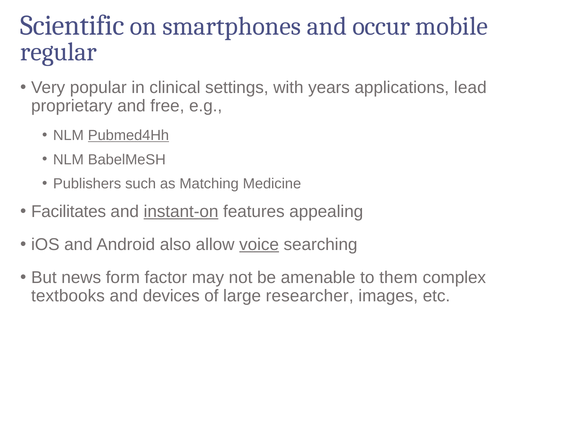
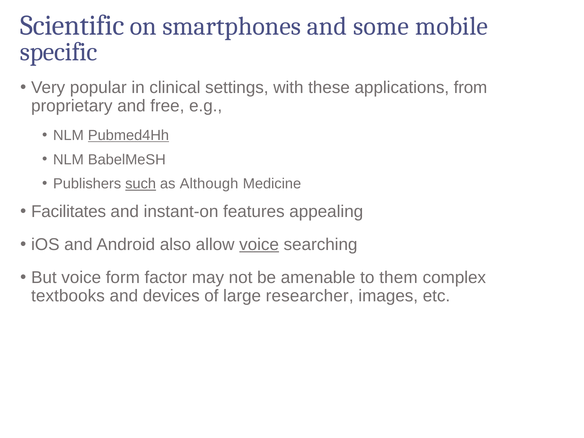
occur: occur -> some
regular: regular -> specific
years: years -> these
lead: lead -> from
such underline: none -> present
Matching: Matching -> Although
instant-on underline: present -> none
But news: news -> voice
